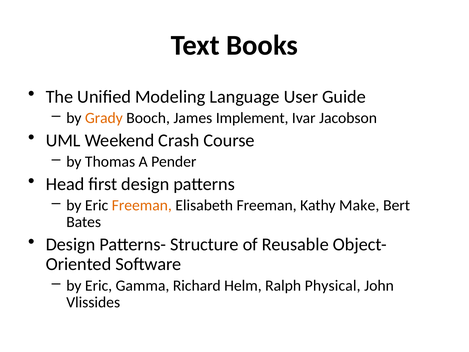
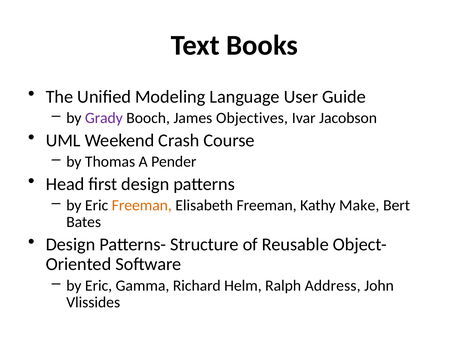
Grady colour: orange -> purple
Implement: Implement -> Objectives
Physical: Physical -> Address
